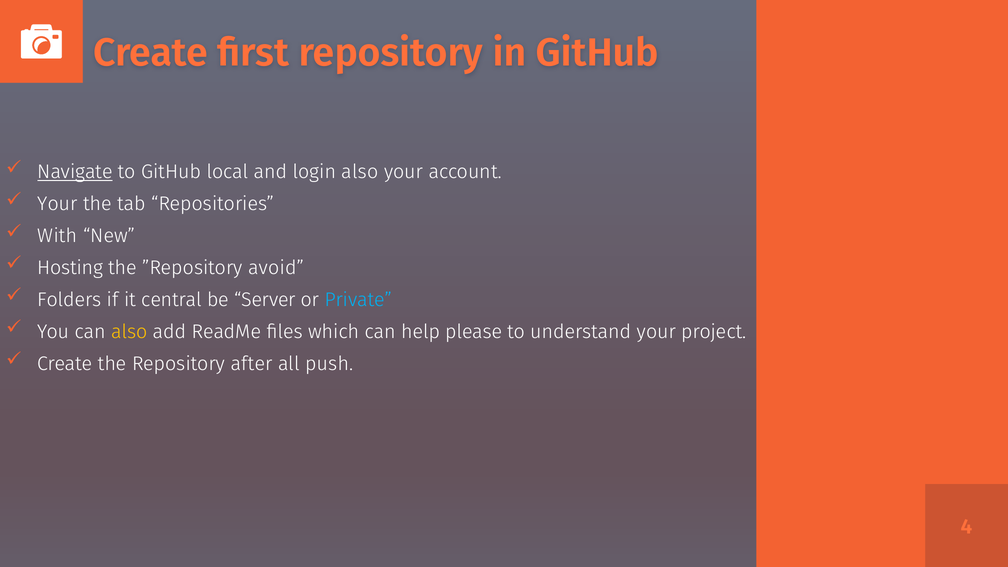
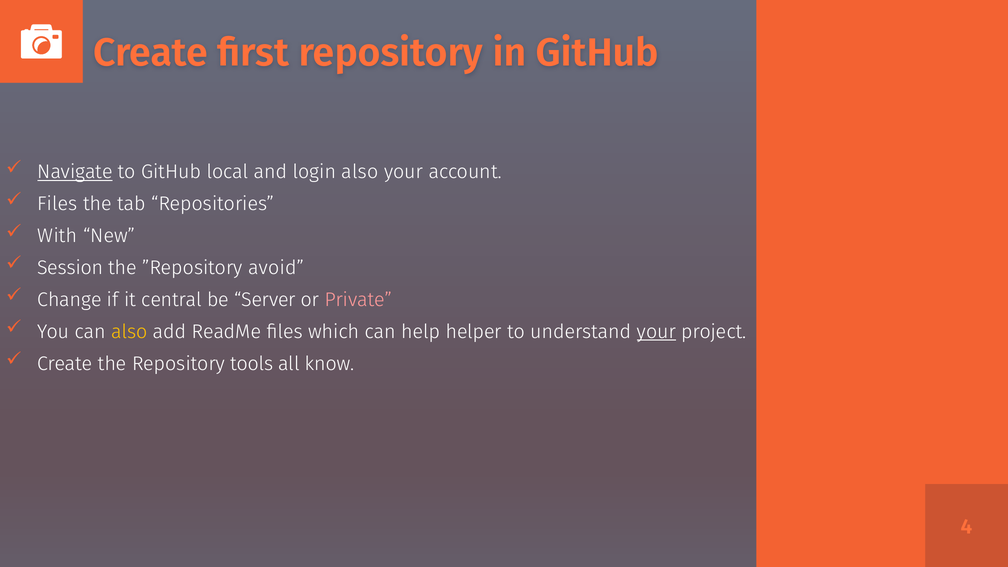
Your at (57, 204): Your -> Files
Hosting: Hosting -> Session
Folders: Folders -> Change
Private colour: light blue -> pink
please: please -> helper
your at (656, 332) underline: none -> present
after: after -> tools
push: push -> know
